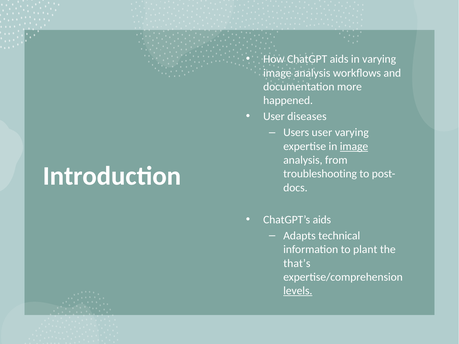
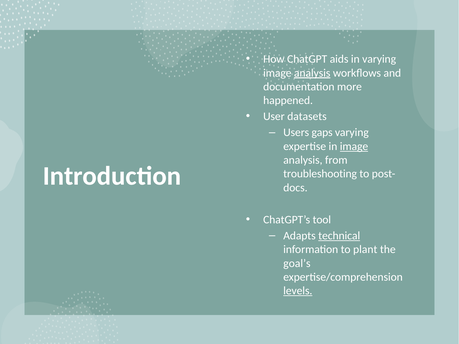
analysis at (312, 73) underline: none -> present
diseases: diseases -> datasets
Users user: user -> gaps
ChatGPT’s aids: aids -> tool
technical underline: none -> present
that’s: that’s -> goal’s
